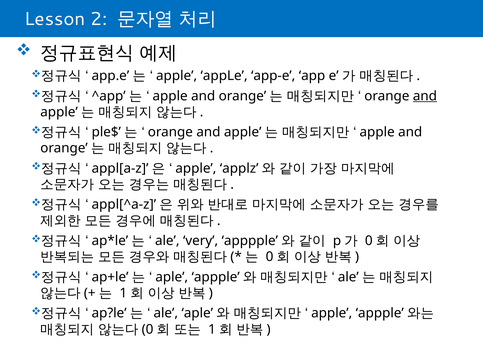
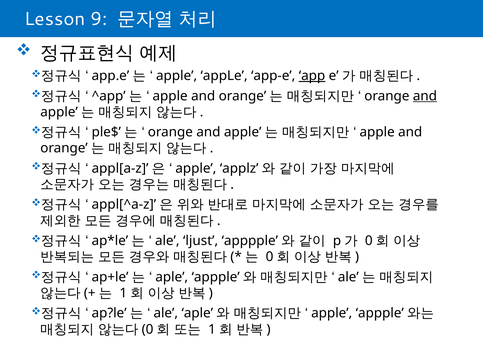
2: 2 -> 9
app underline: none -> present
very: very -> ljust
